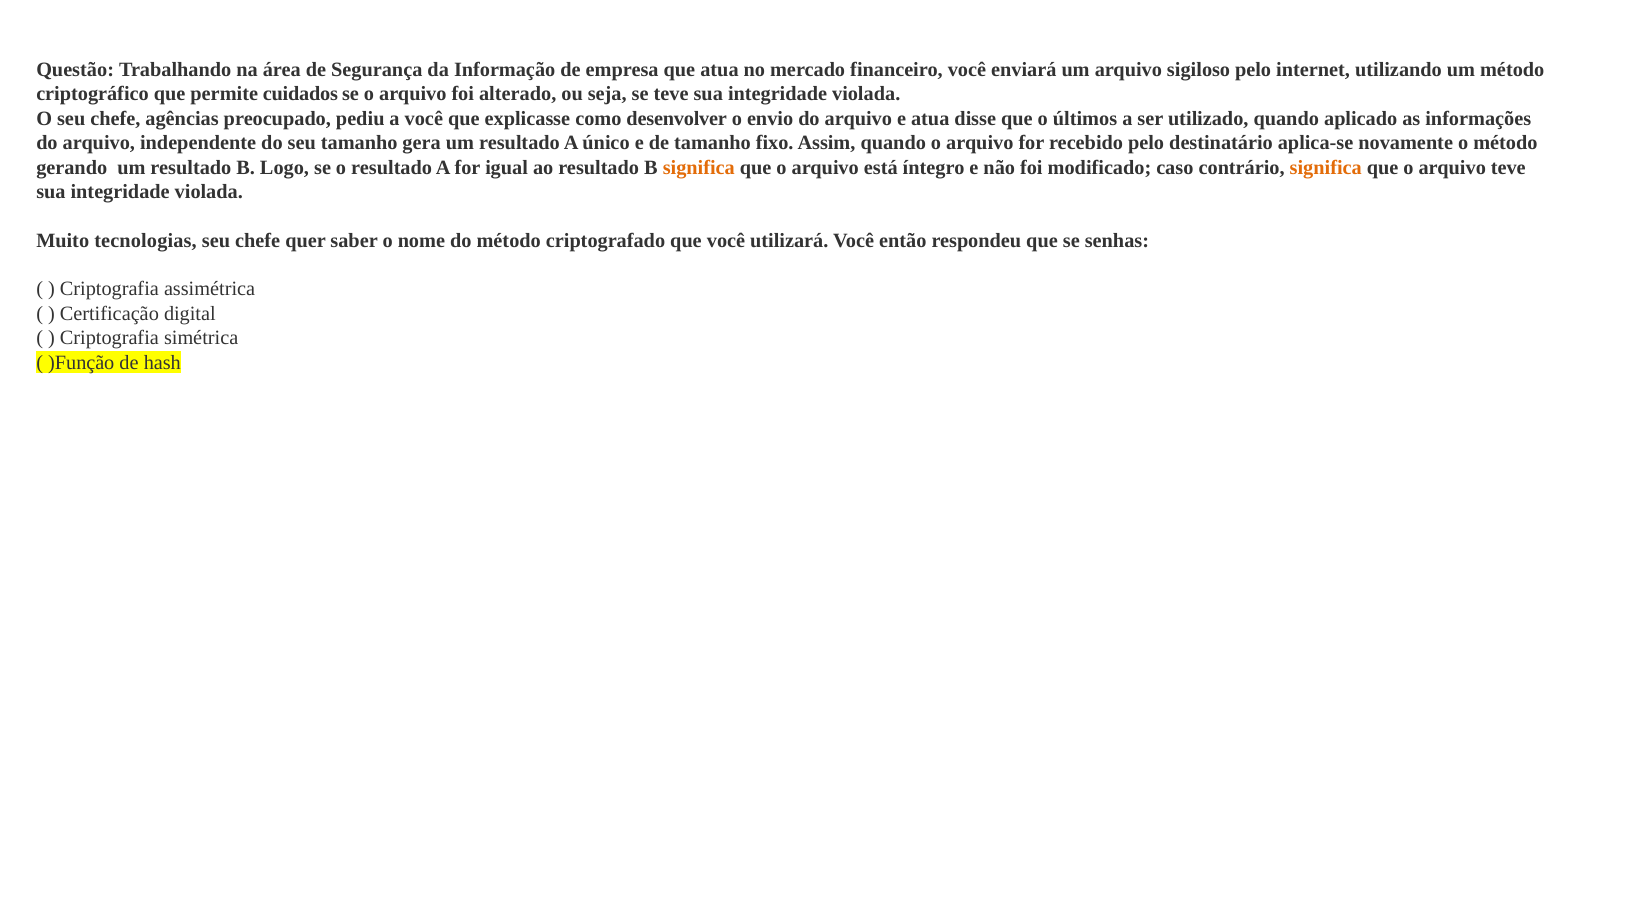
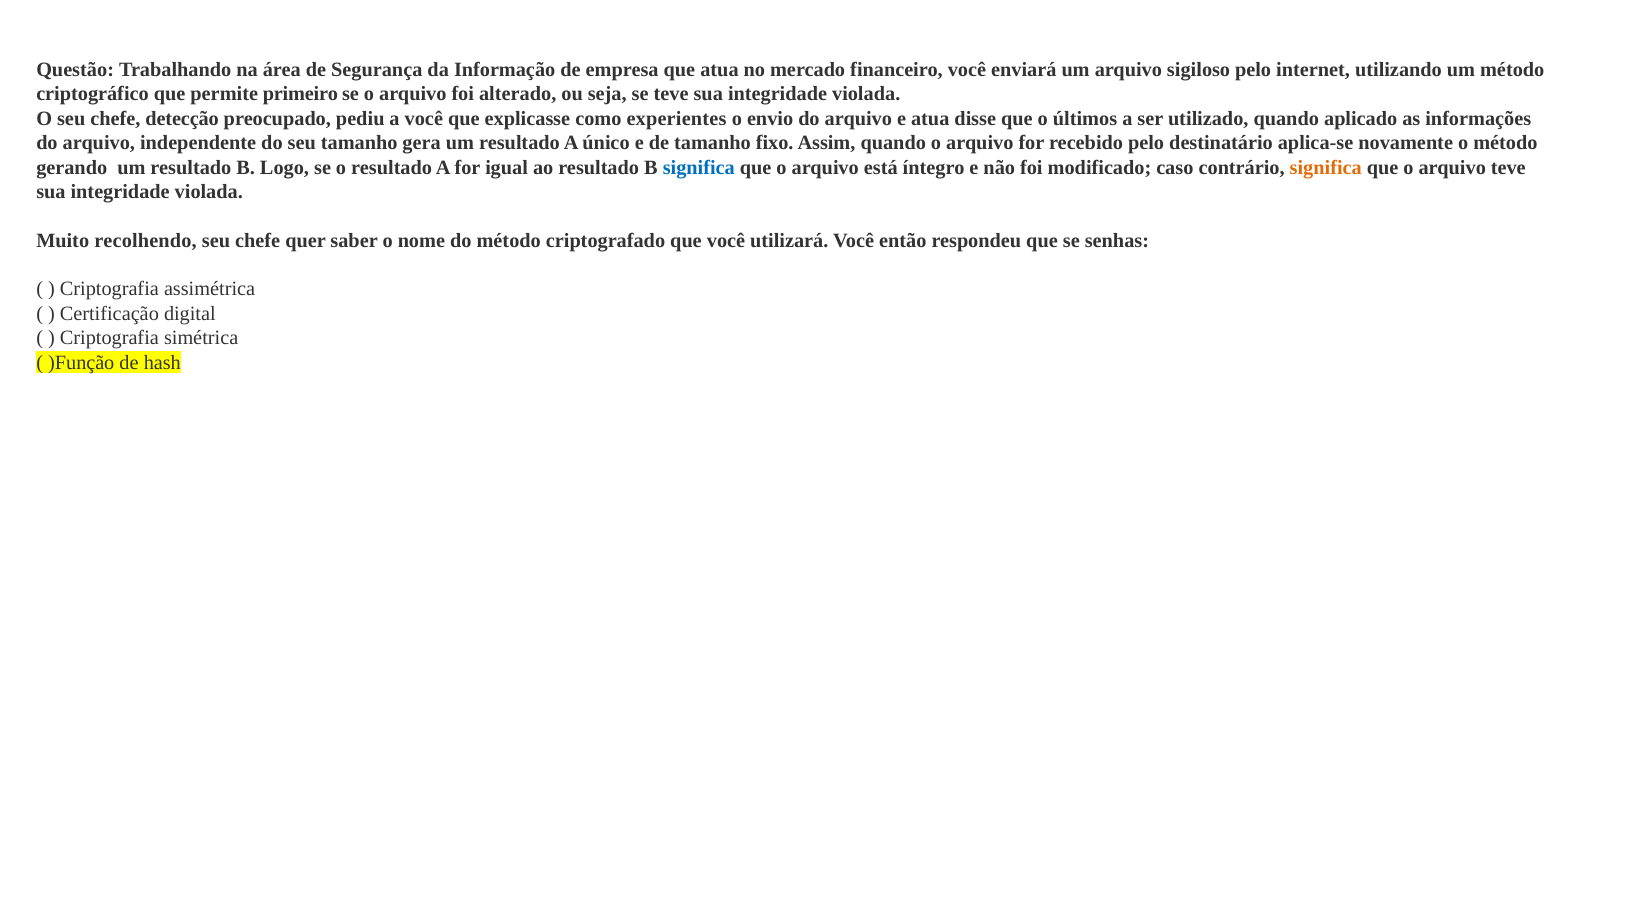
cuidados: cuidados -> primeiro
agências: agências -> detecção
desenvolver: desenvolver -> experientes
significa at (699, 167) colour: orange -> blue
tecnologias: tecnologias -> recolhendo
